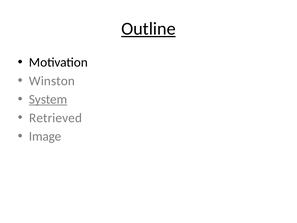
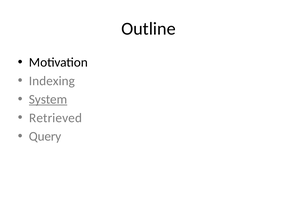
Outline underline: present -> none
Winston: Winston -> Indexing
Image: Image -> Query
